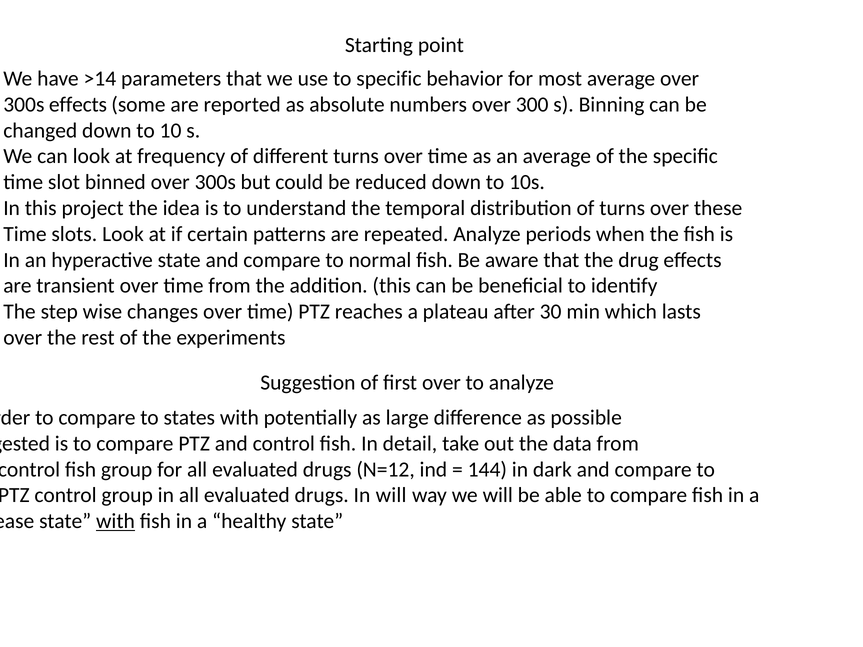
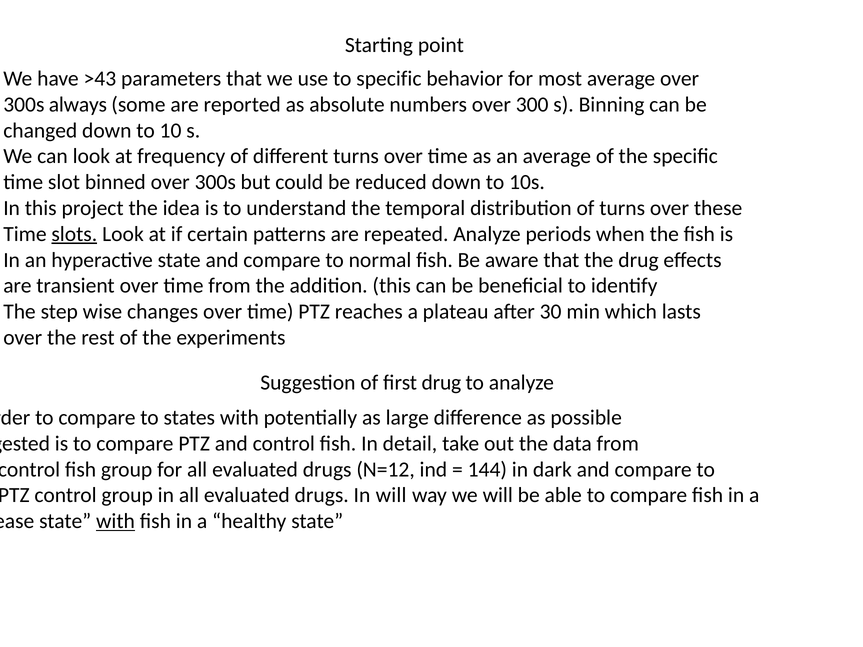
>14: >14 -> >43
300s effects: effects -> always
slots underline: none -> present
first over: over -> drug
